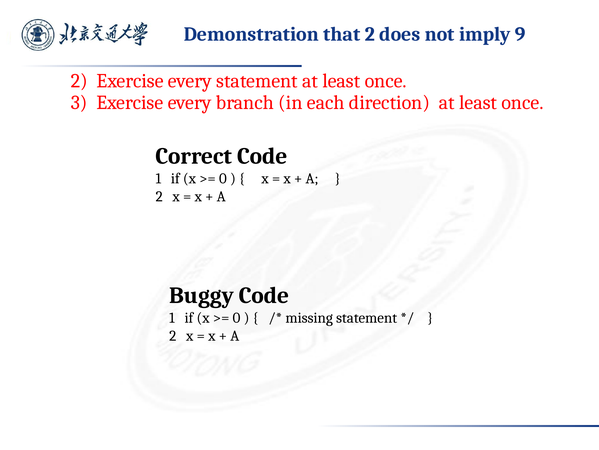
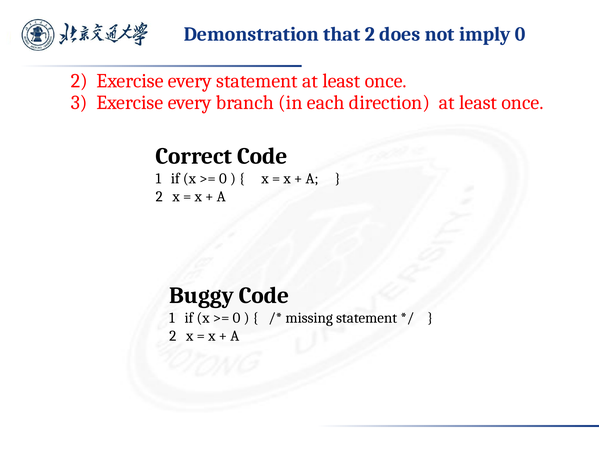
imply 9: 9 -> 0
